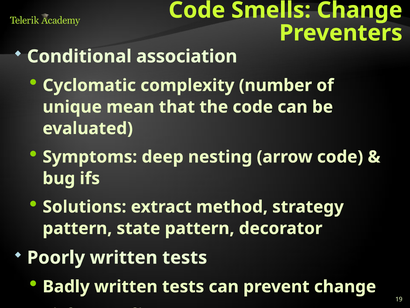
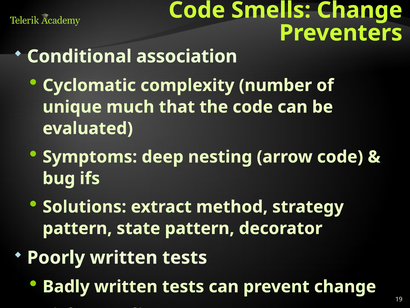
mean: mean -> much
